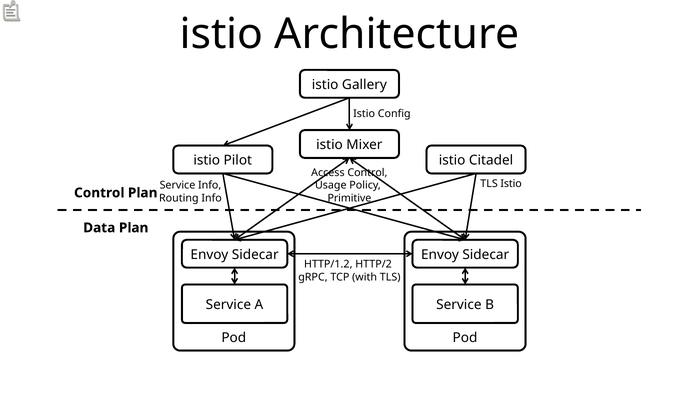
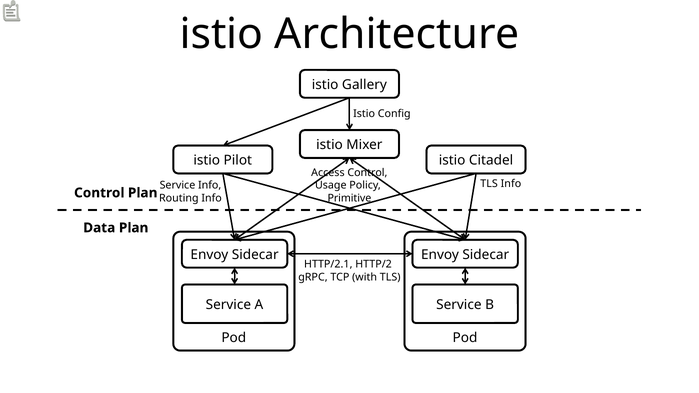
Istio at (511, 184): Istio -> Info
HTTP/1.2: HTTP/1.2 -> HTTP/2.1
